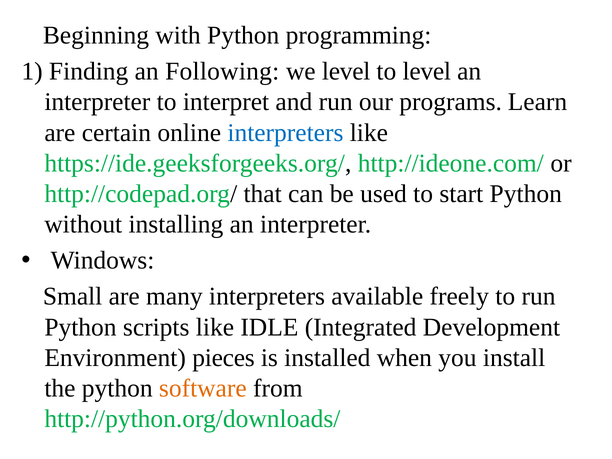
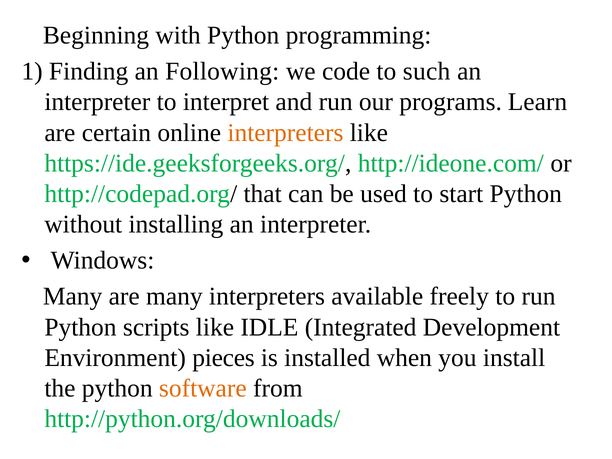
we level: level -> code
to level: level -> such
interpreters at (285, 133) colour: blue -> orange
Small at (73, 297): Small -> Many
